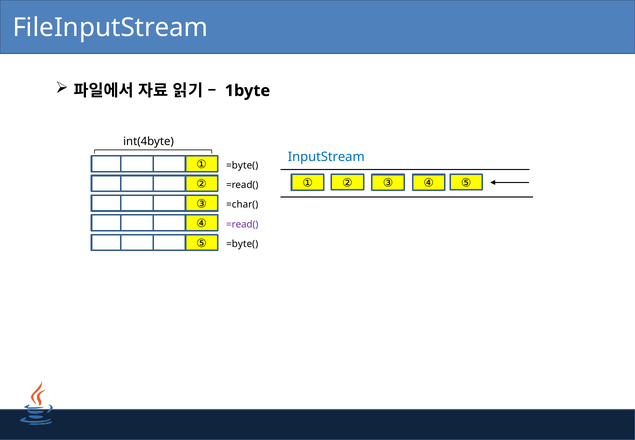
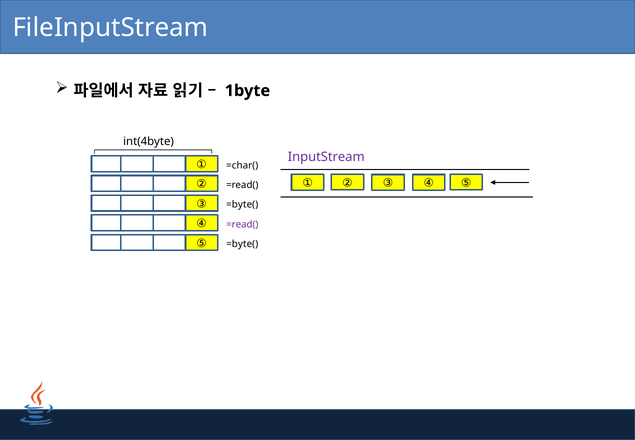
InputStream colour: blue -> purple
① =byte(: =byte( -> =char(
③ =char(: =char( -> =byte(
